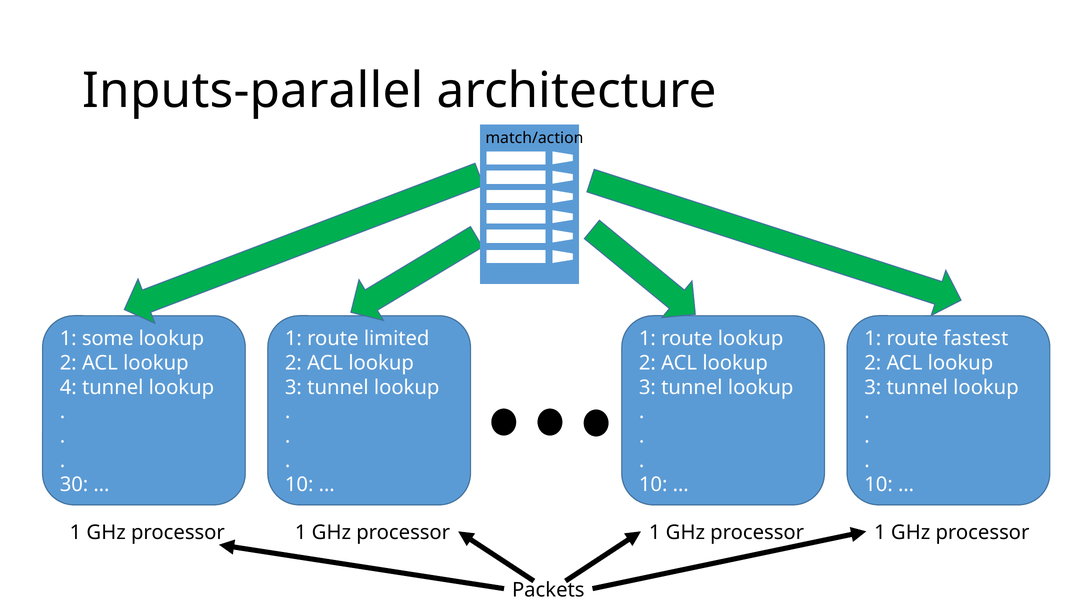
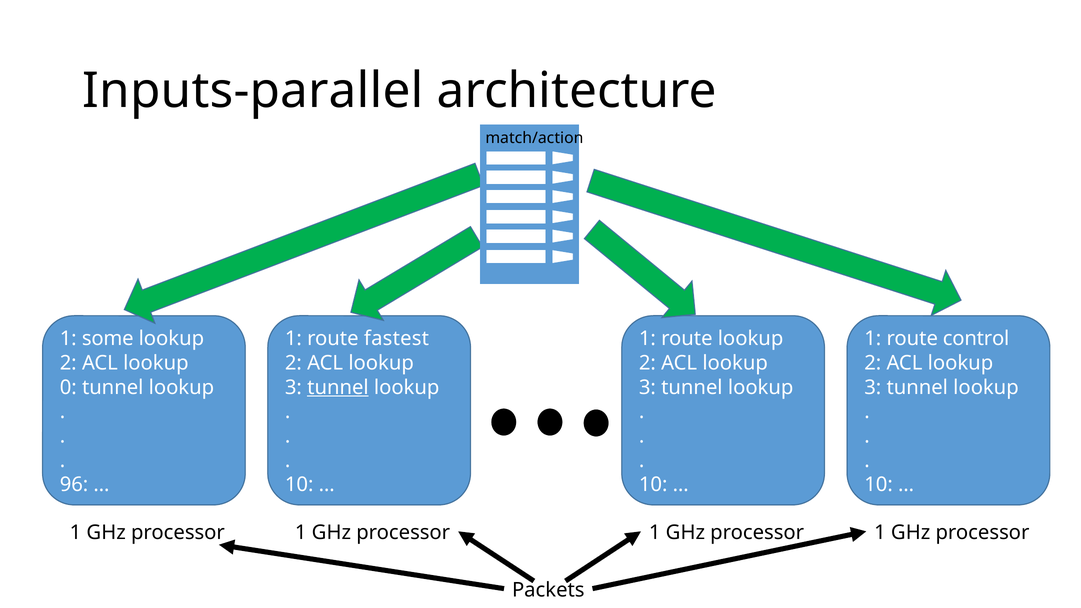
limited: limited -> fastest
fastest: fastest -> control
4: 4 -> 0
tunnel at (338, 387) underline: none -> present
30: 30 -> 96
